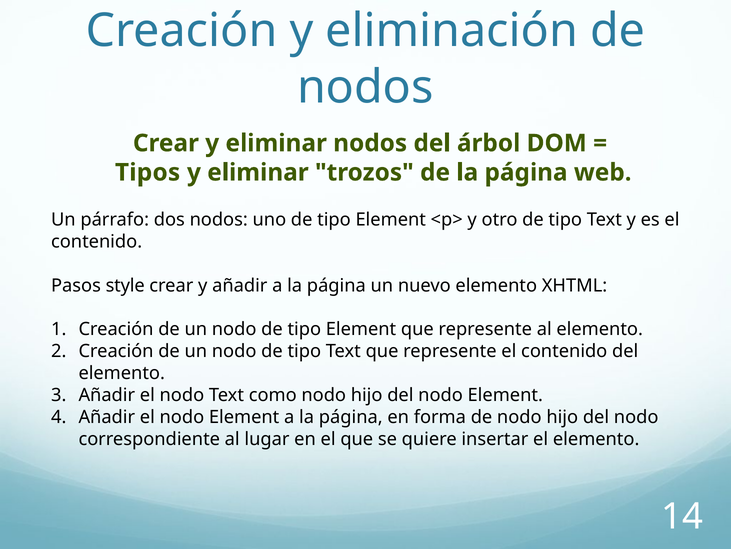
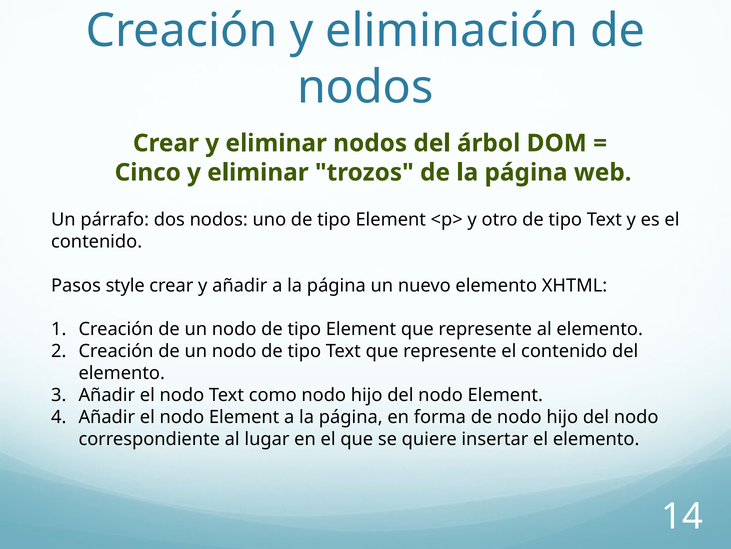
Tipos: Tipos -> Cinco
